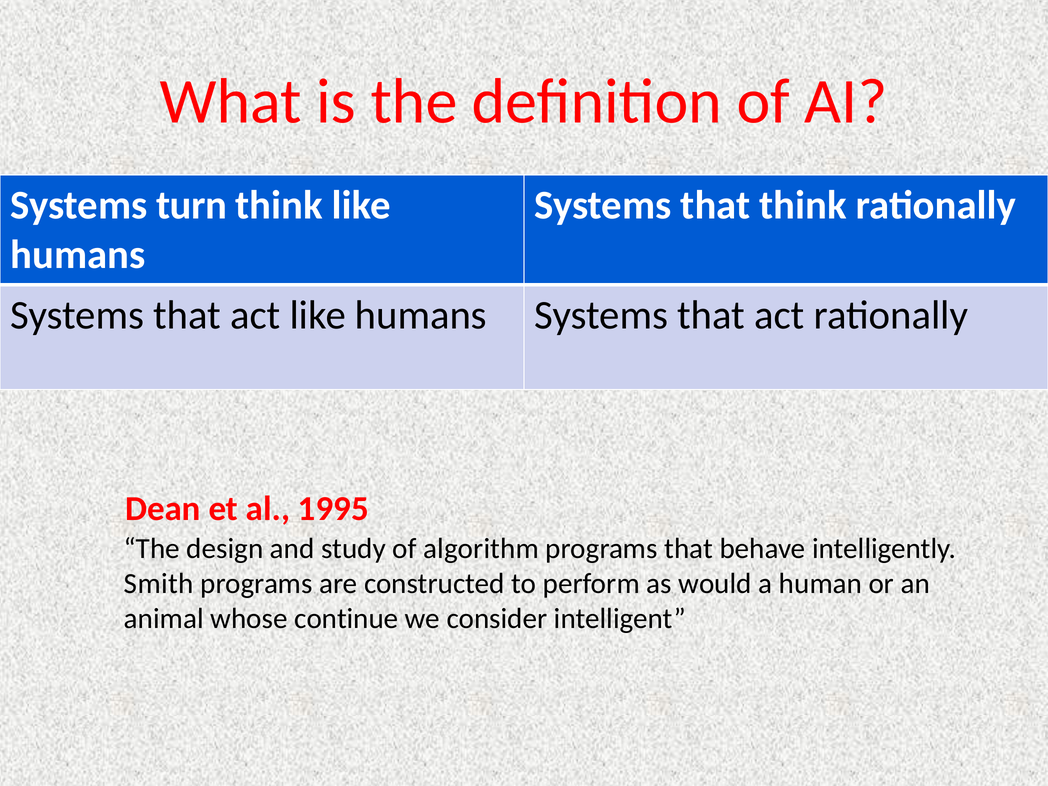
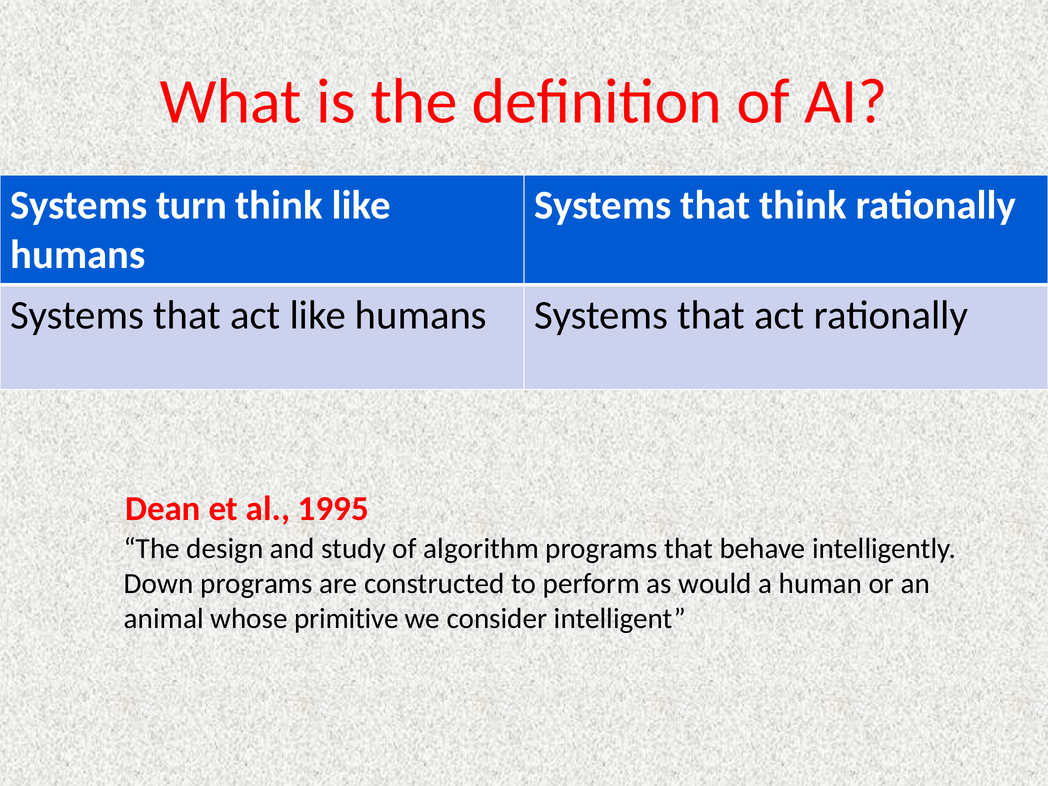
Smith: Smith -> Down
continue: continue -> primitive
